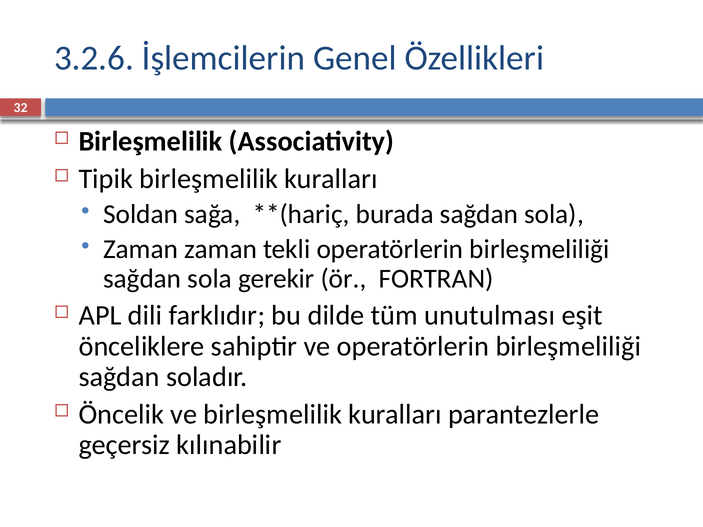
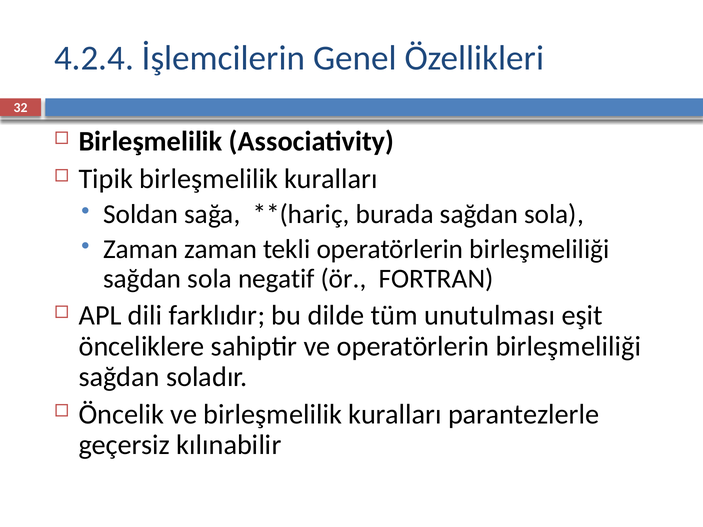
3.2.6: 3.2.6 -> 4.2.4
gerekir: gerekir -> negatif
